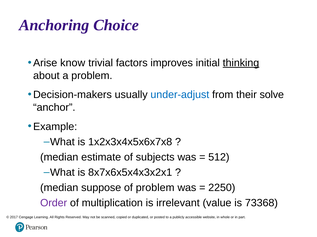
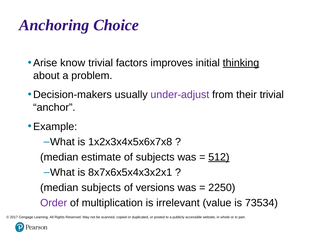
under-adjust colour: blue -> purple
their solve: solve -> trivial
512 underline: none -> present
median suppose: suppose -> subjects
of problem: problem -> versions
73368: 73368 -> 73534
